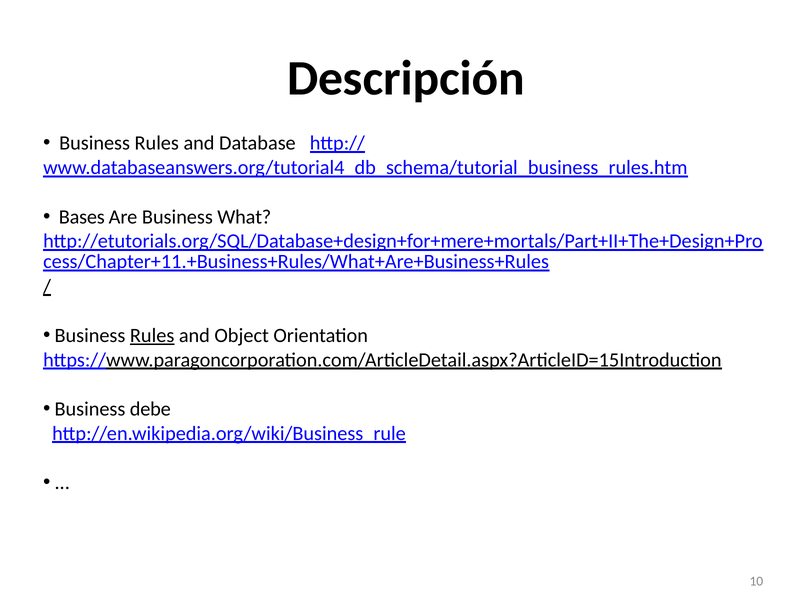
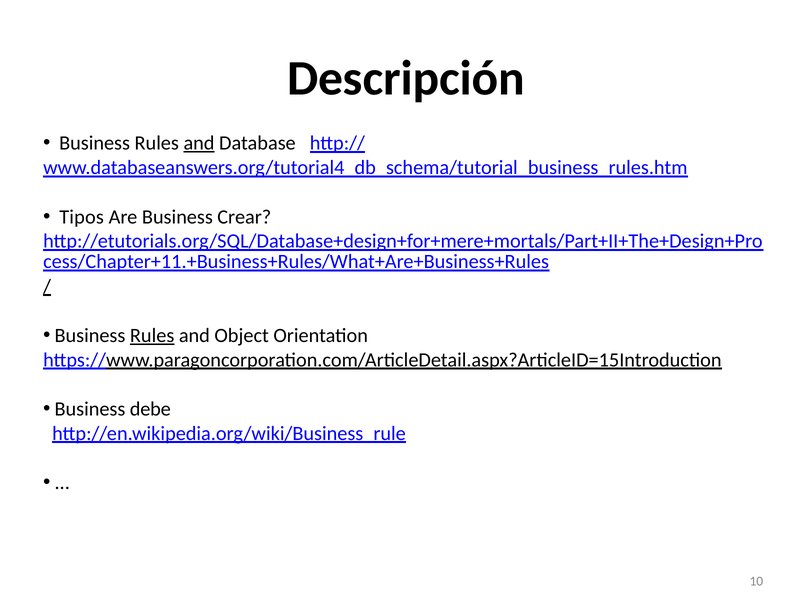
and at (199, 143) underline: none -> present
Bases: Bases -> Tipos
What: What -> Crear
